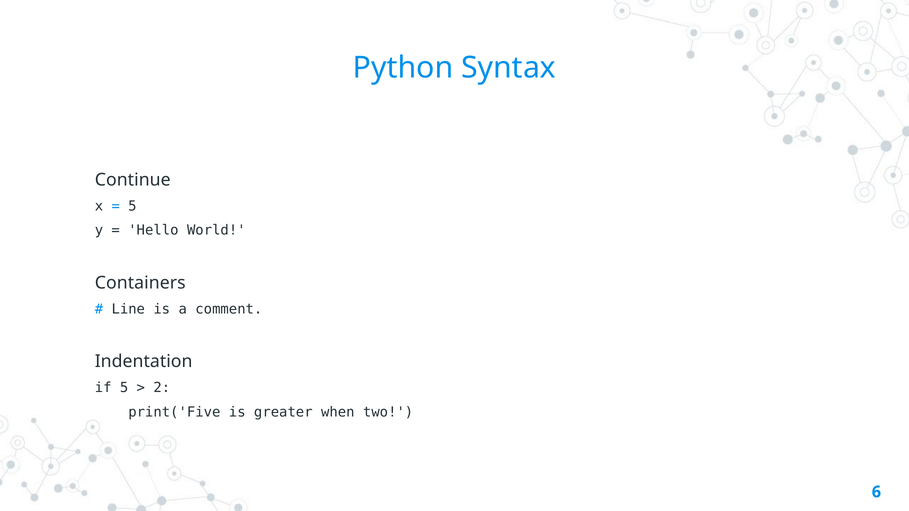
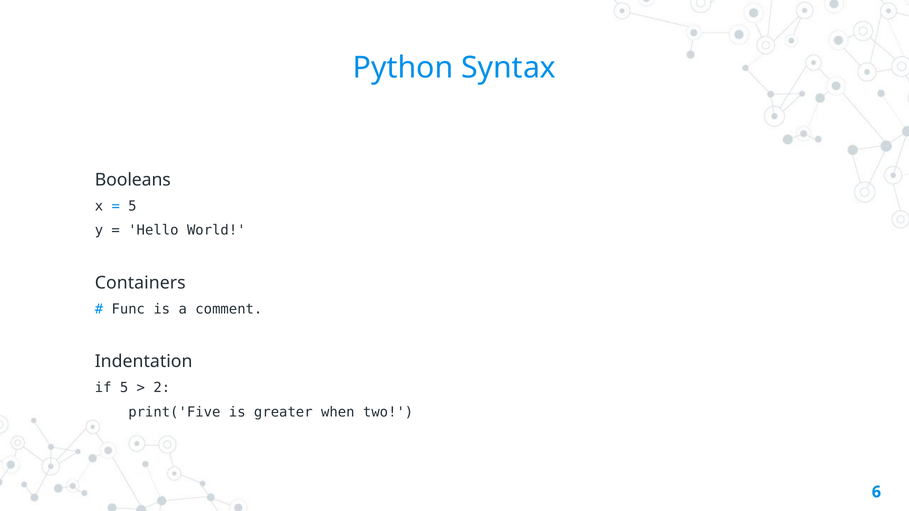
Continue: Continue -> Booleans
Line: Line -> Func
